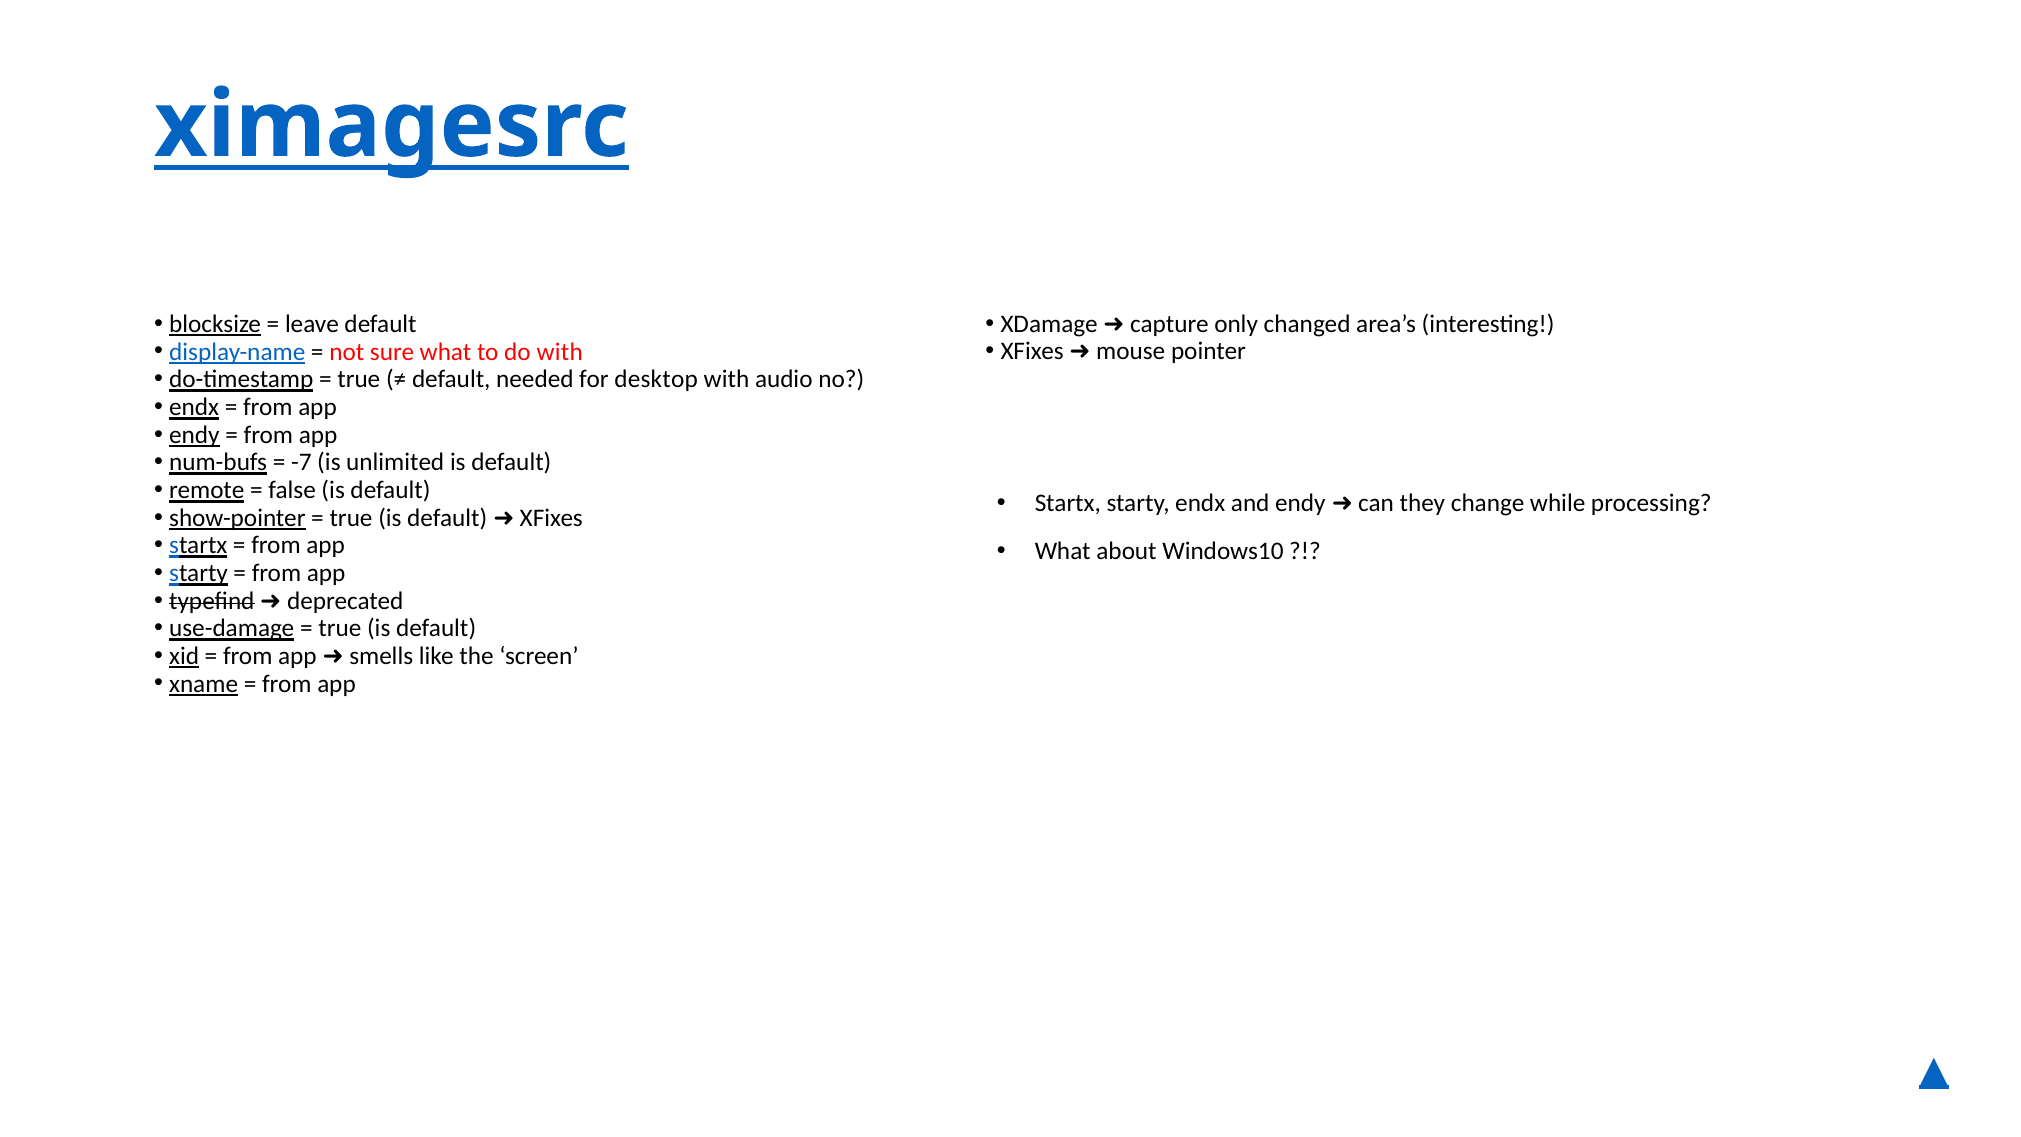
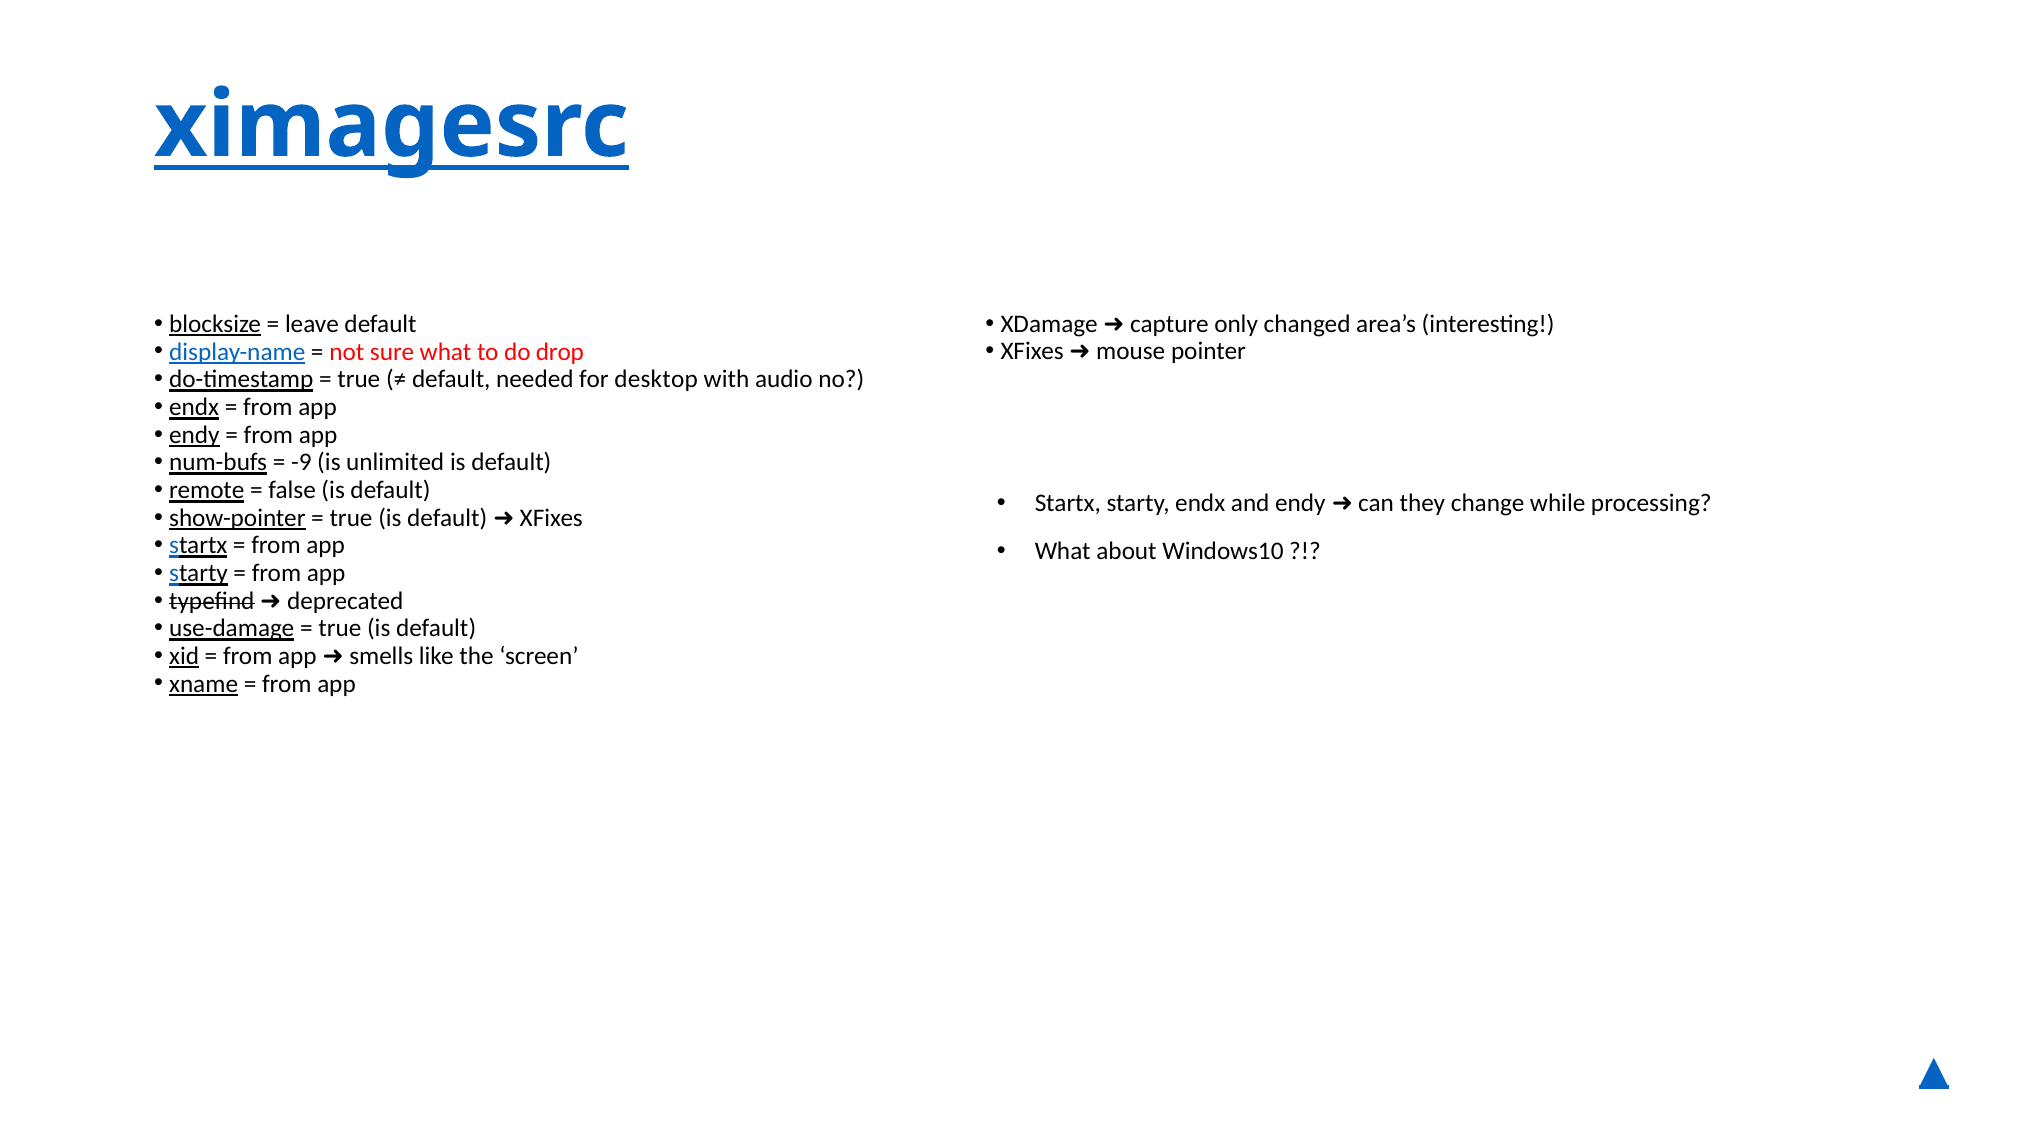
do with: with -> drop
-7: -7 -> -9
